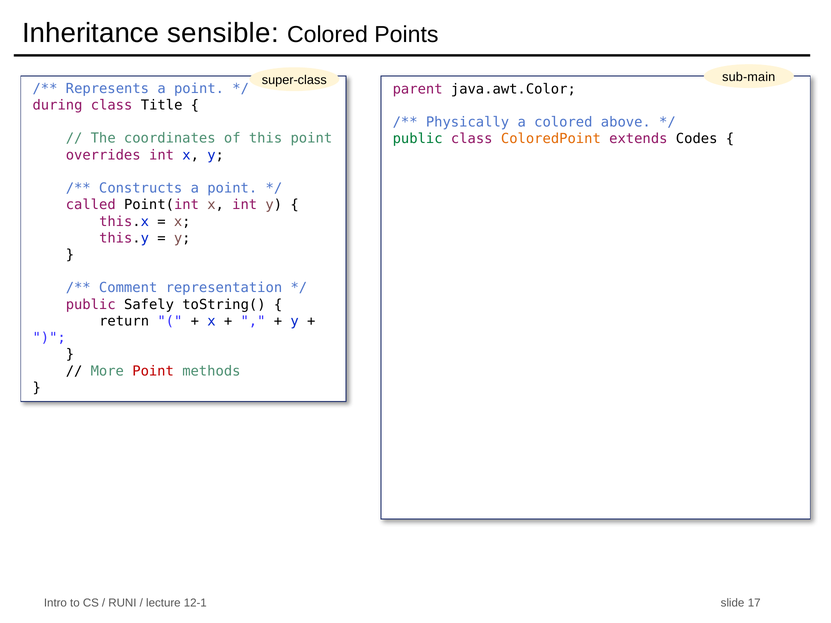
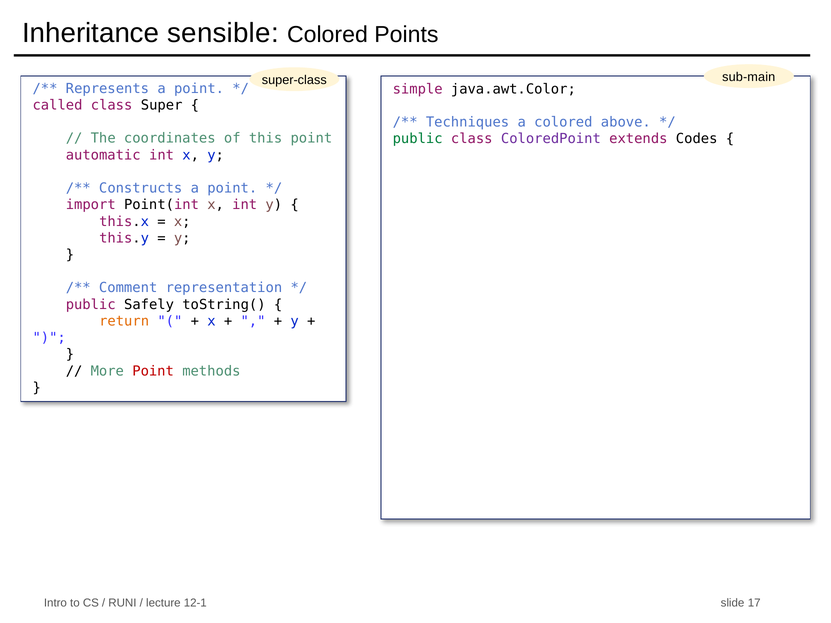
parent: parent -> simple
during: during -> called
Title: Title -> Super
Physically: Physically -> Techniques
ColoredPoint colour: orange -> purple
overrides: overrides -> automatic
called: called -> import
return colour: black -> orange
